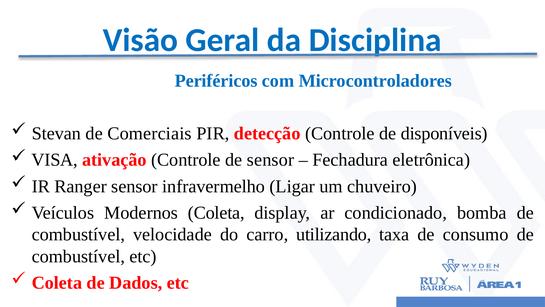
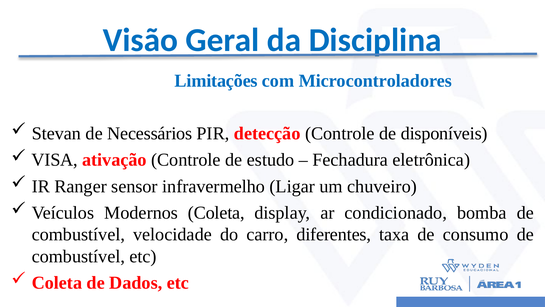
Periféricos: Periféricos -> Limitações
Comerciais: Comerciais -> Necessários
de sensor: sensor -> estudo
utilizando: utilizando -> diferentes
